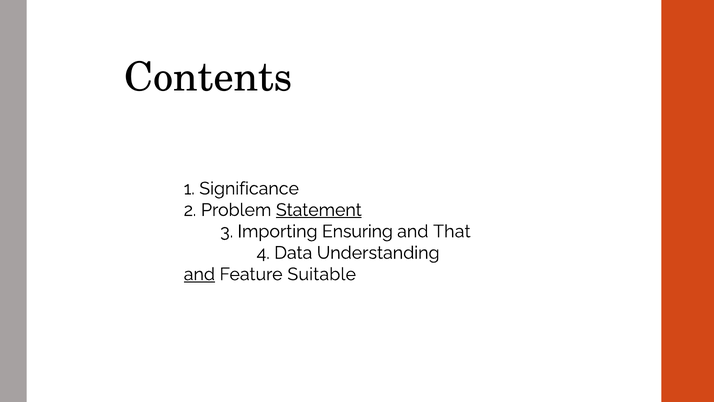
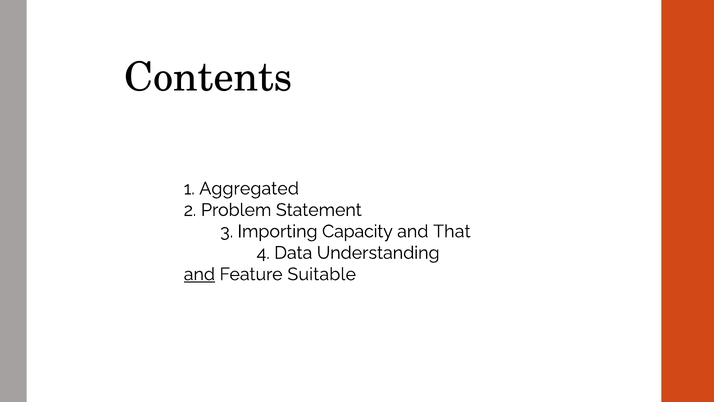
Significance: Significance -> Aggregated
Statement underline: present -> none
Ensuring: Ensuring -> Capacity
